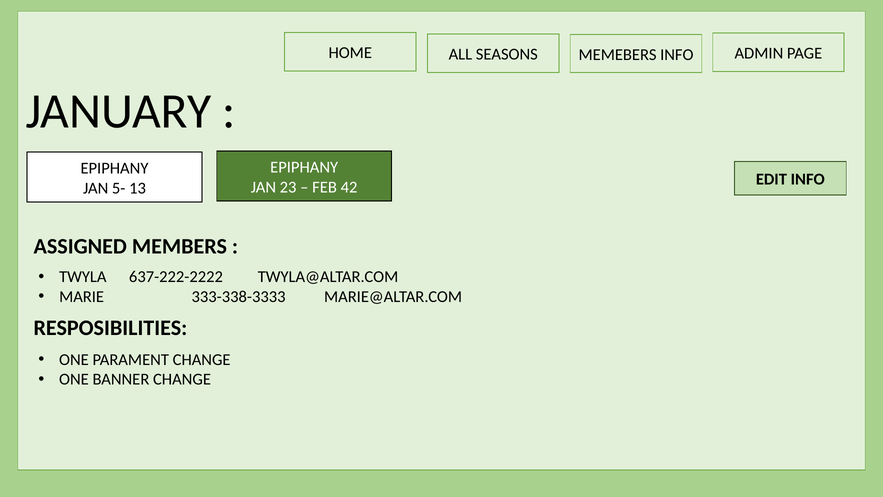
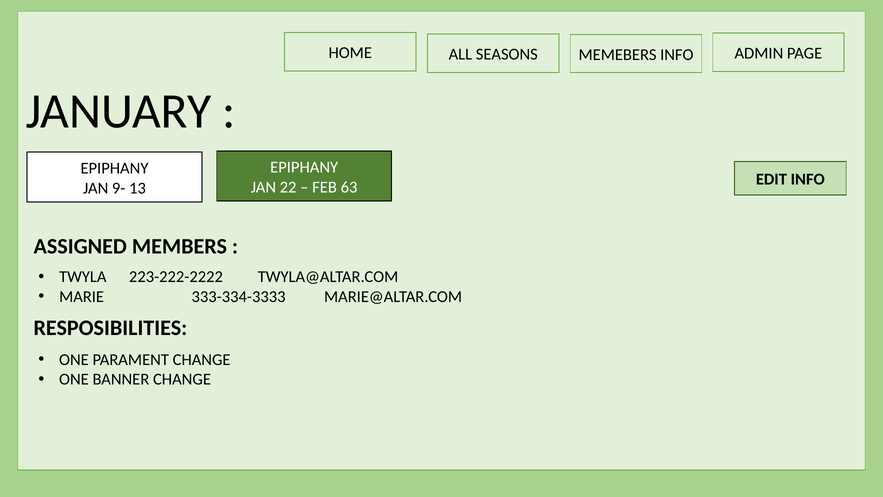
23: 23 -> 22
42: 42 -> 63
5-: 5- -> 9-
637-222-2222: 637-222-2222 -> 223-222-2222
333-338-3333: 333-338-3333 -> 333-334-3333
